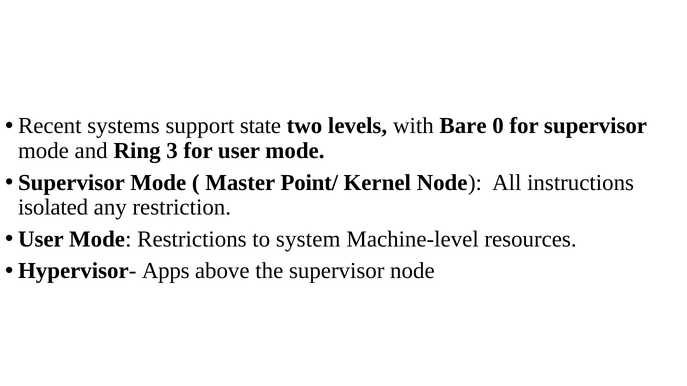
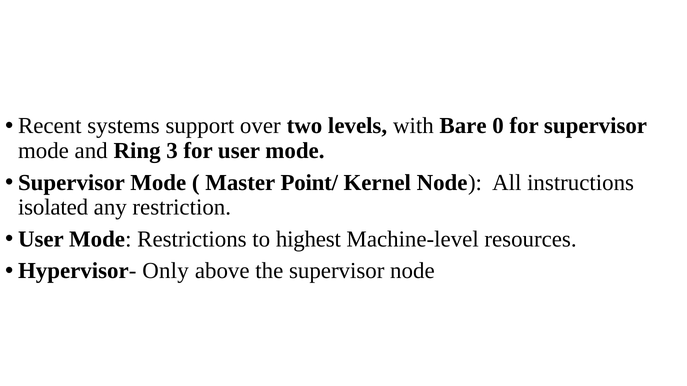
state: state -> over
system: system -> highest
Apps: Apps -> Only
